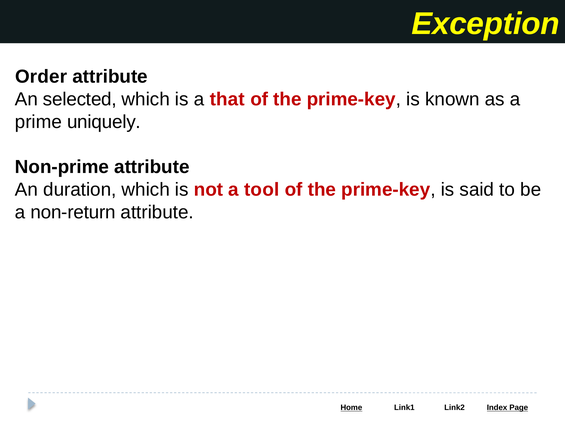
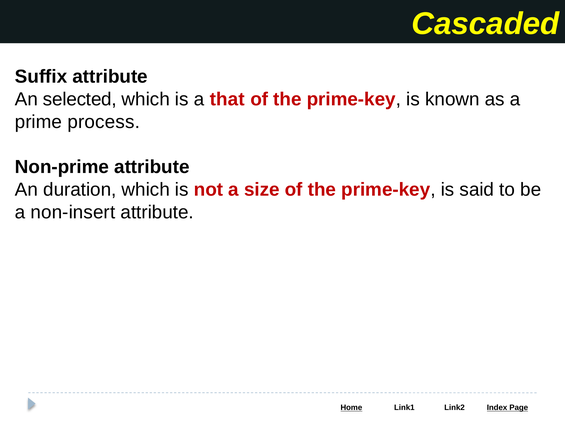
Exception: Exception -> Cascaded
Order: Order -> Suffix
uniquely: uniquely -> process
tool: tool -> size
non-return: non-return -> non-insert
